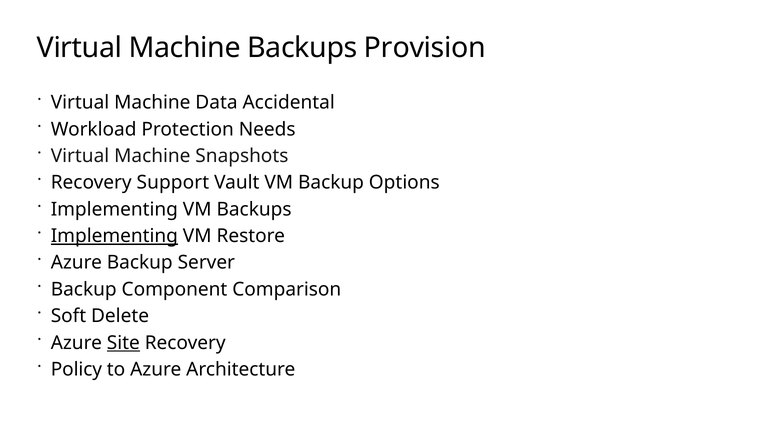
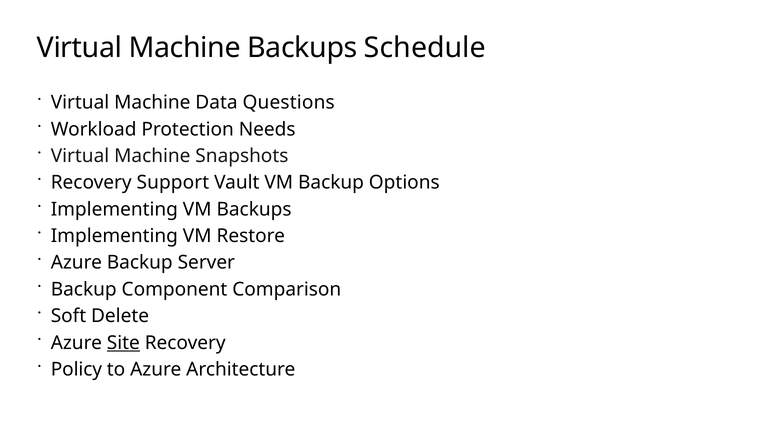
Provision: Provision -> Schedule
Accidental: Accidental -> Questions
Implementing at (114, 236) underline: present -> none
